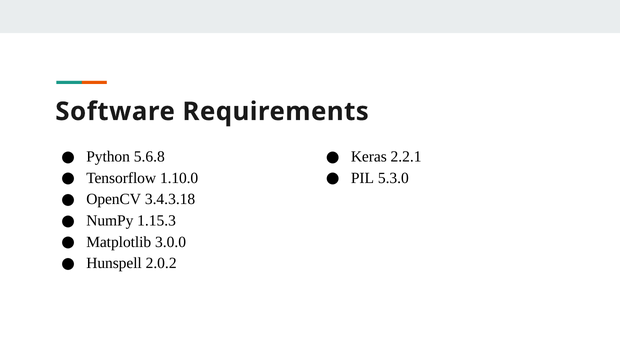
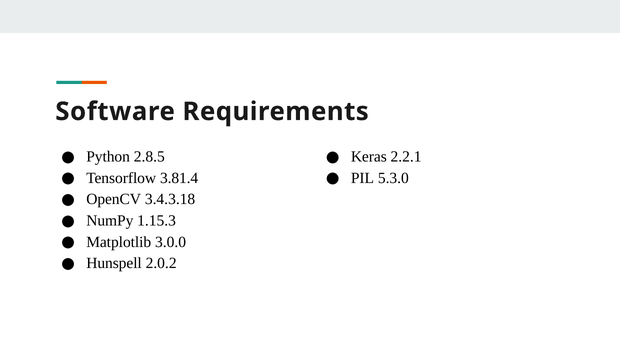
5.6.8: 5.6.8 -> 2.8.5
1.10.0: 1.10.0 -> 3.81.4
